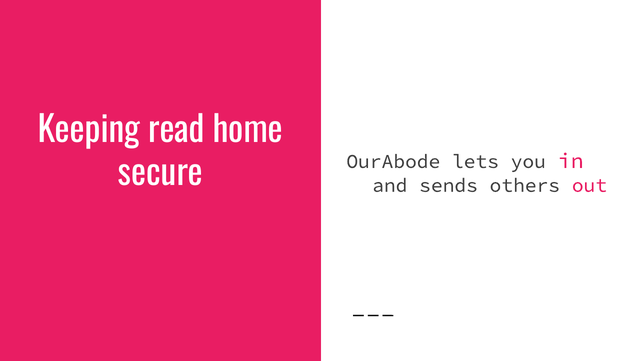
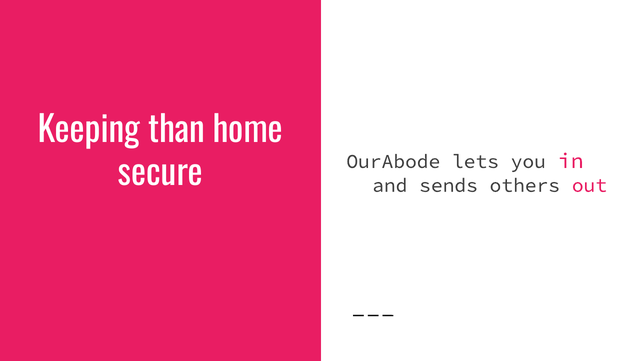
read: read -> than
